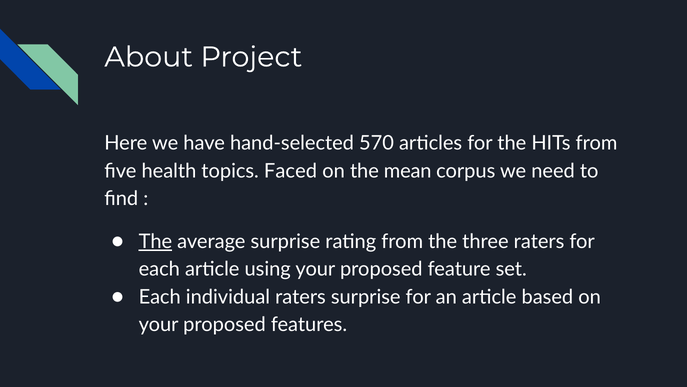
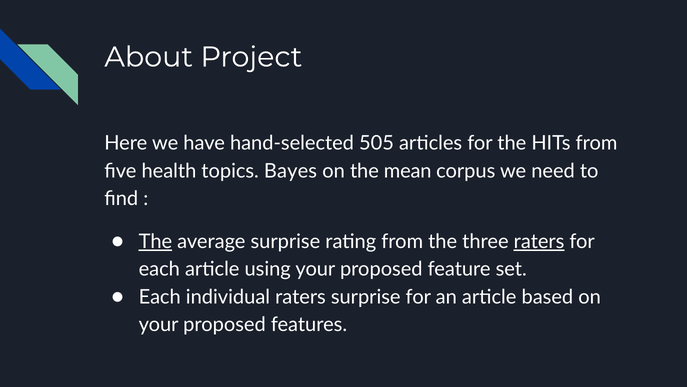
570: 570 -> 505
Faced: Faced -> Bayes
raters at (539, 241) underline: none -> present
